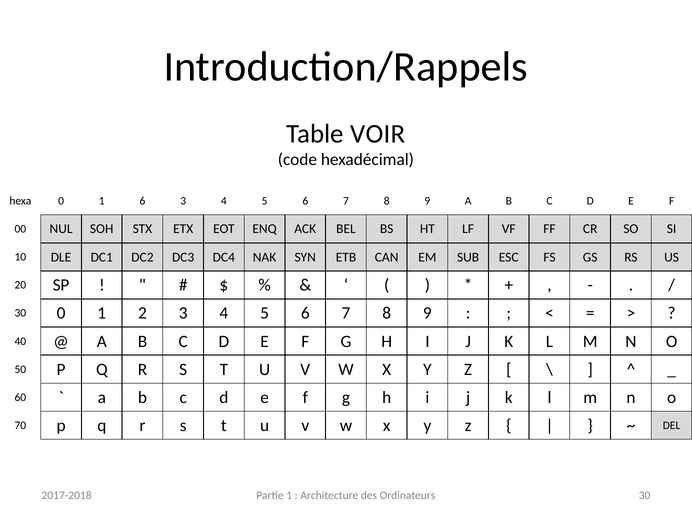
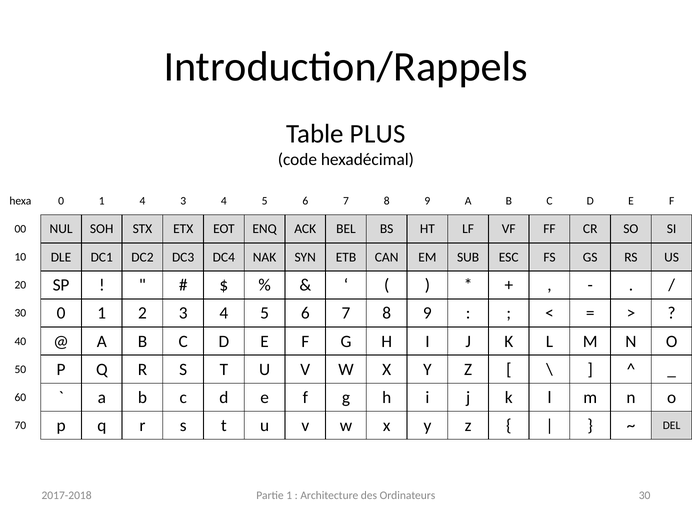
VOIR: VOIR -> PLUS
1 6: 6 -> 4
